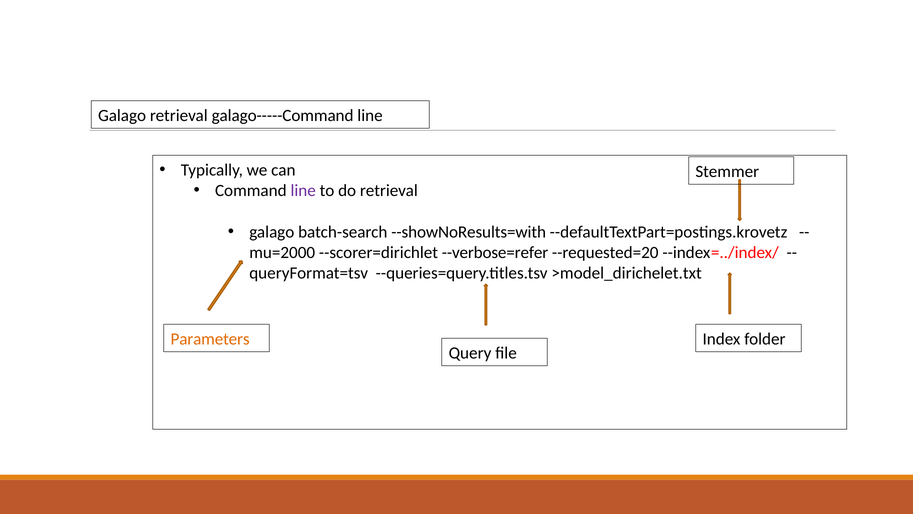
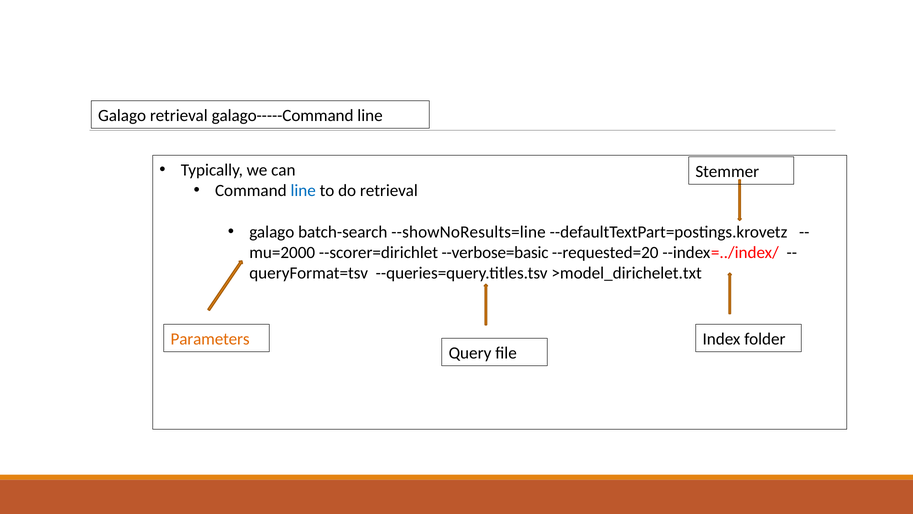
line at (303, 191) colour: purple -> blue
--showNoResults=with: --showNoResults=with -> --showNoResults=line
--verbose=refer: --verbose=refer -> --verbose=basic
